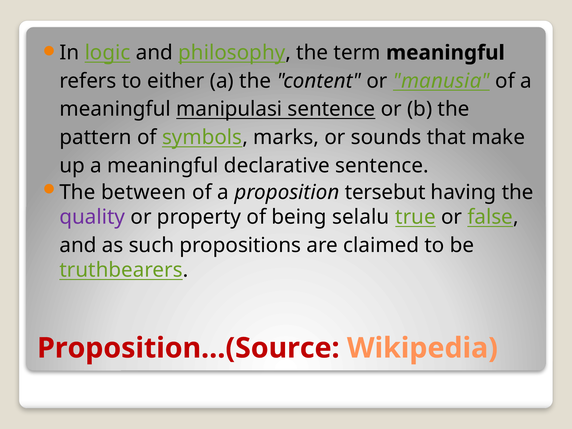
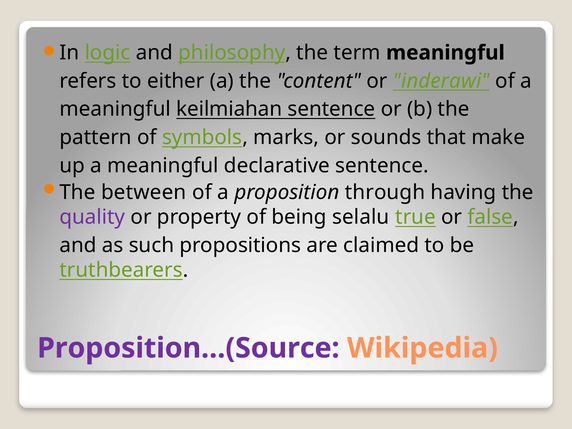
manusia: manusia -> inderawi
manipulasi: manipulasi -> keilmiahan
tersebut: tersebut -> through
Proposition…(Source colour: red -> purple
